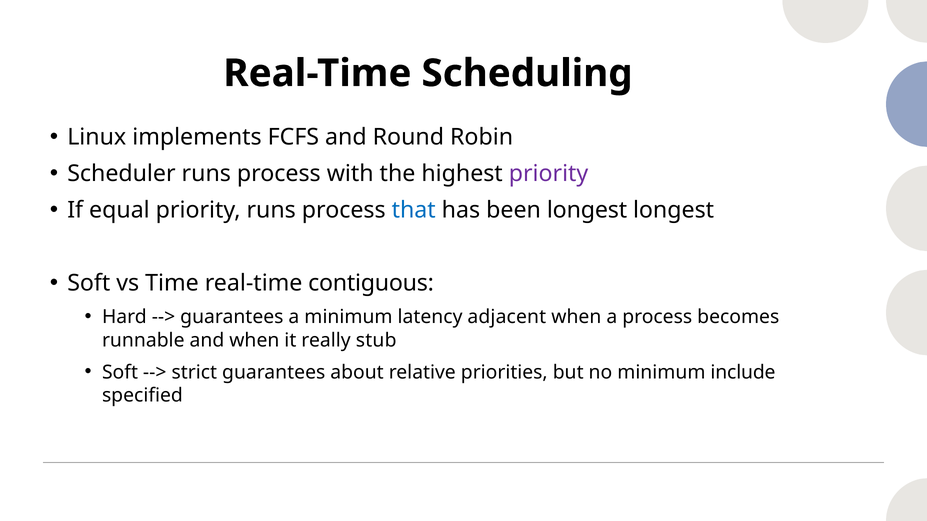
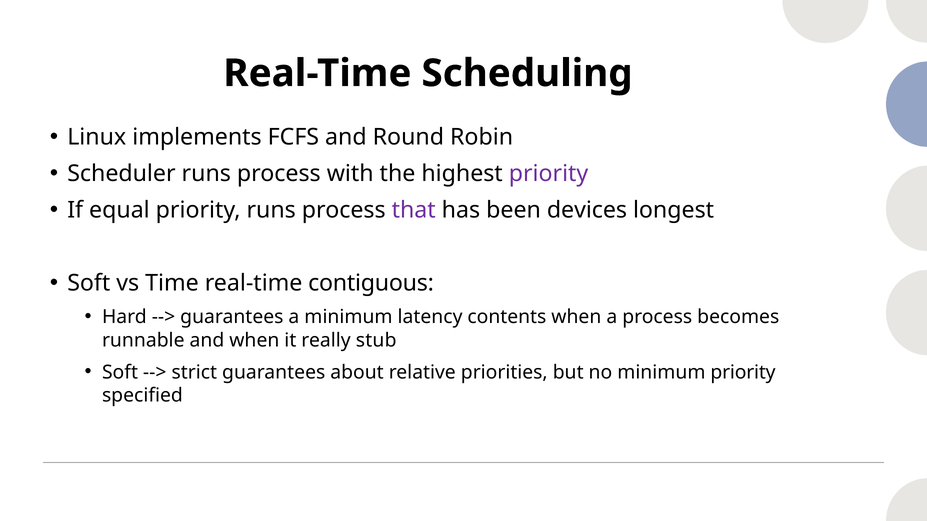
that colour: blue -> purple
been longest: longest -> devices
adjacent: adjacent -> contents
minimum include: include -> priority
